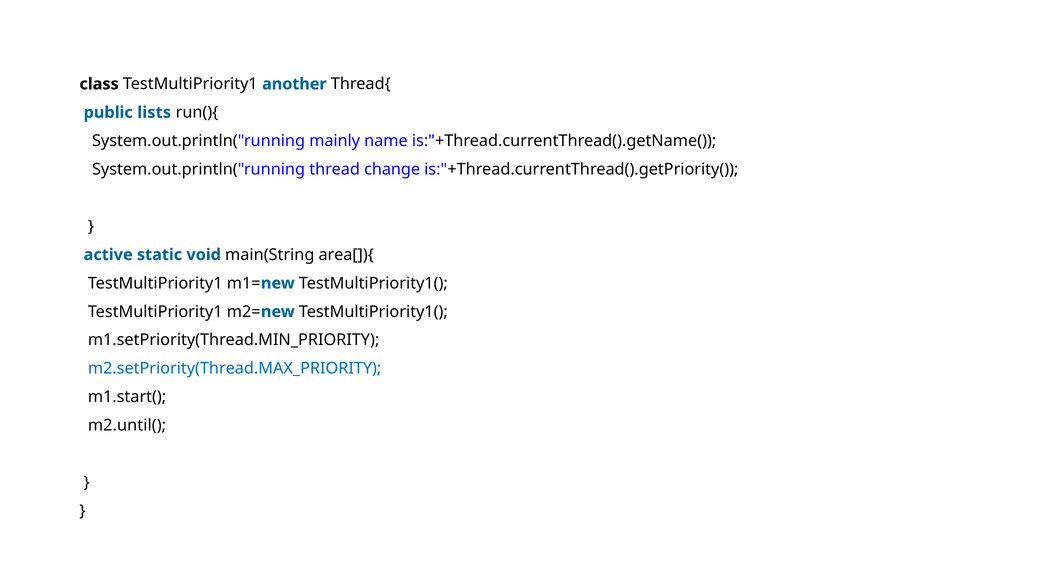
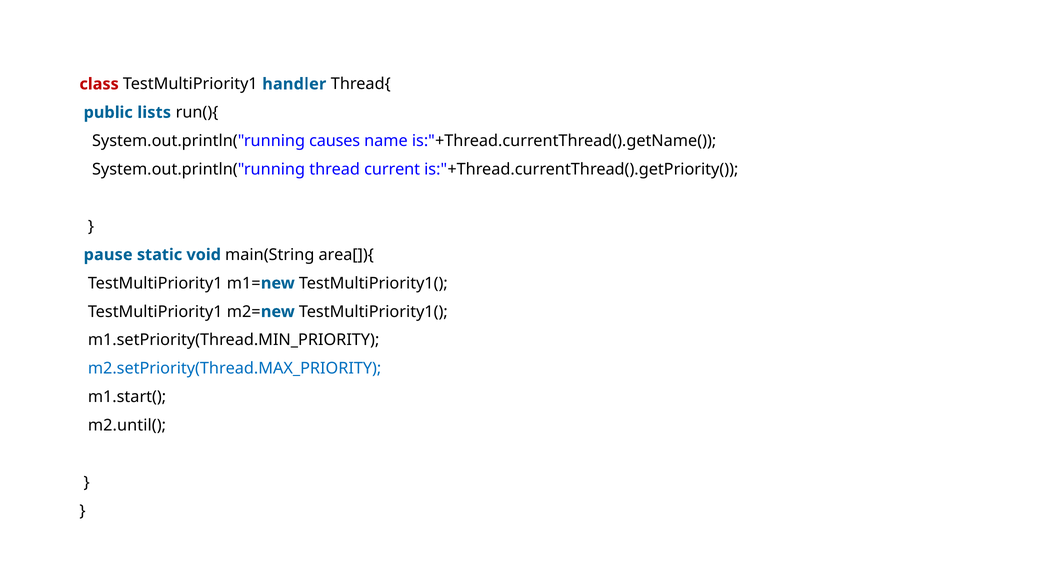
class colour: black -> red
another: another -> handler
mainly: mainly -> causes
change: change -> current
active: active -> pause
